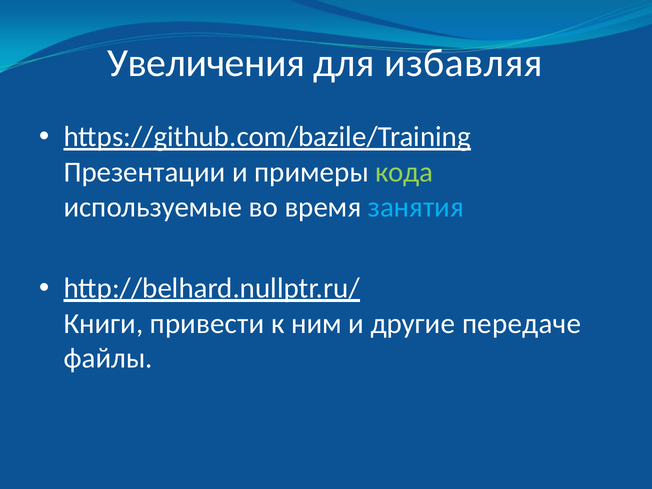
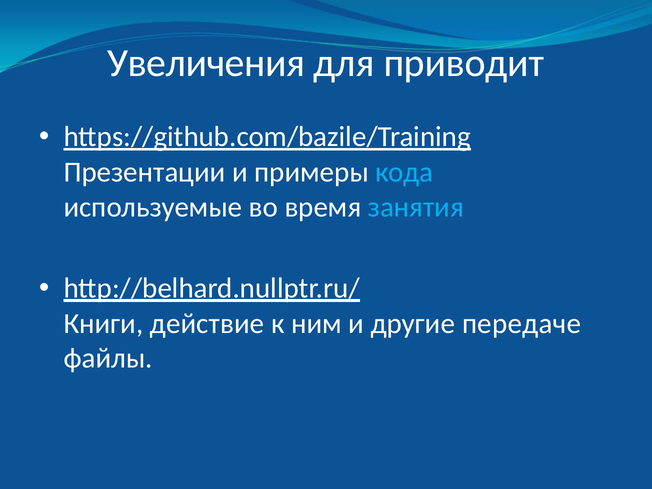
избавляя: избавляя -> приводит
кода colour: light green -> light blue
привести: привести -> действие
